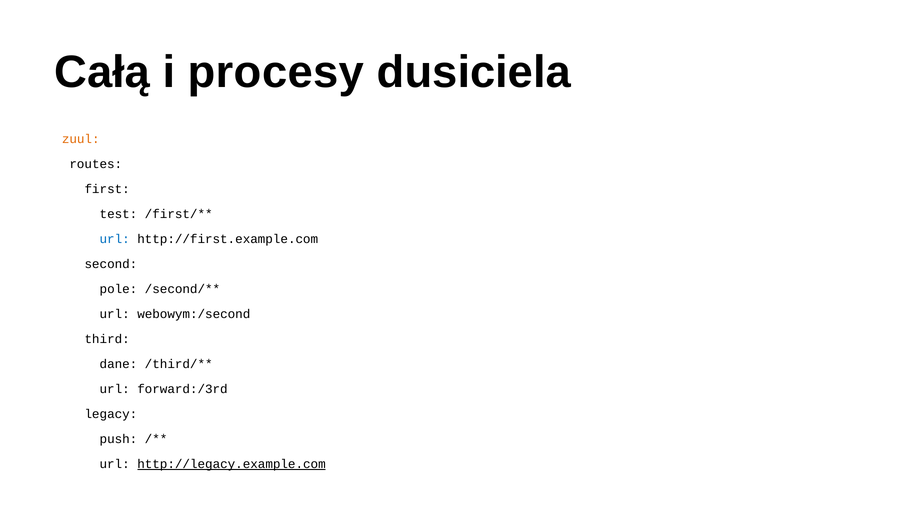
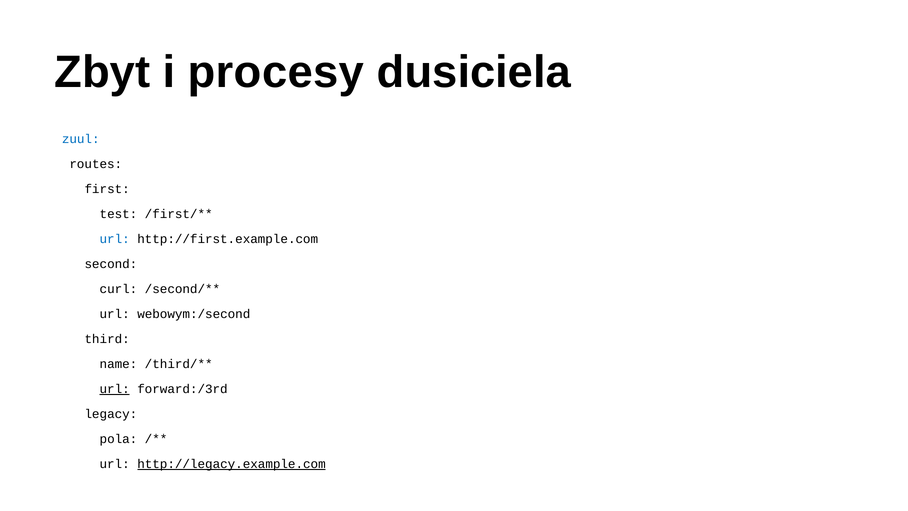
Całą: Całą -> Zbyt
zuul colour: orange -> blue
pole: pole -> curl
dane: dane -> name
url at (115, 389) underline: none -> present
push: push -> pola
